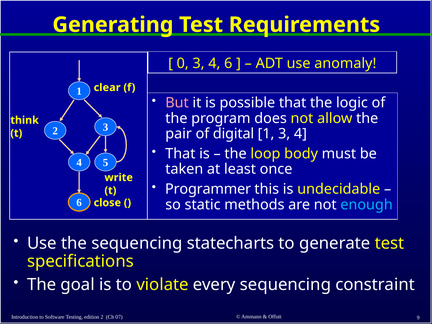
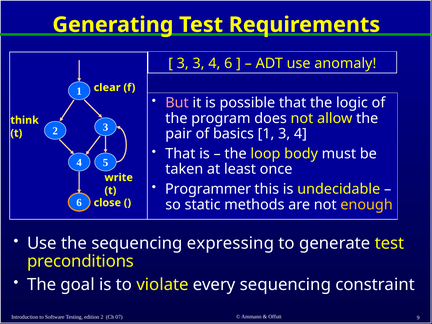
0 at (183, 63): 0 -> 3
digital: digital -> basics
enough colour: light blue -> yellow
statecharts: statecharts -> expressing
specifications: specifications -> preconditions
